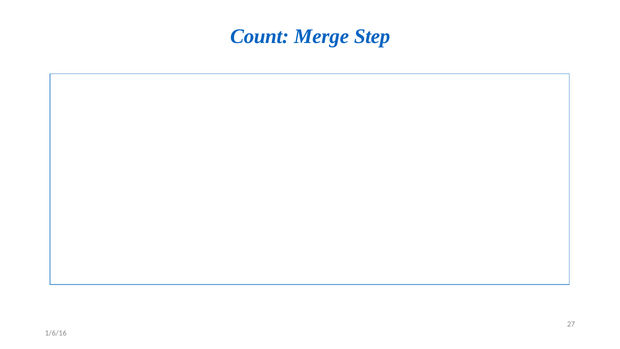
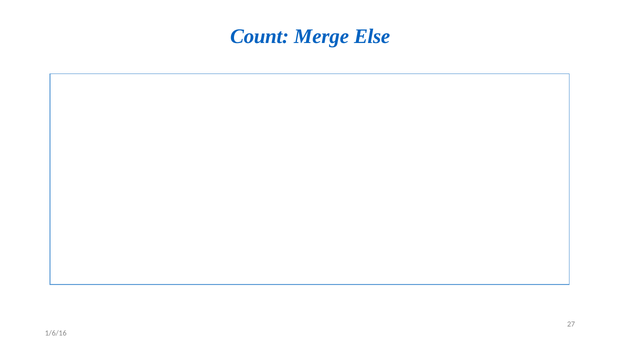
Step: Step -> Else
